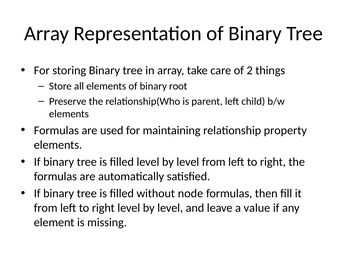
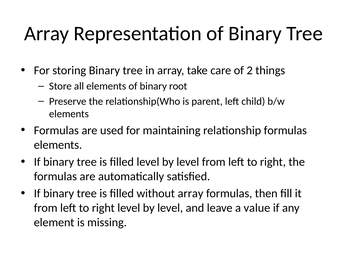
relationship property: property -> formulas
without node: node -> array
